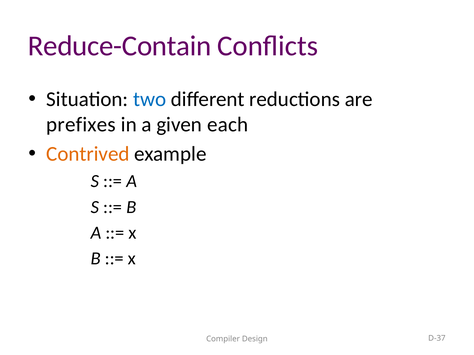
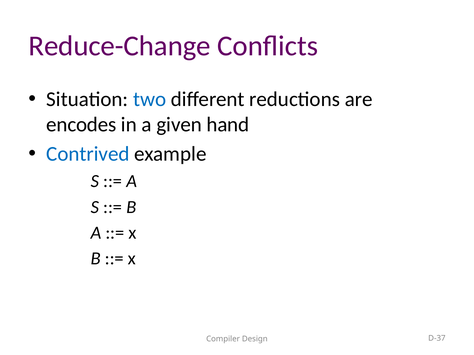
Reduce-Contain: Reduce-Contain -> Reduce-Change
prefixes: prefixes -> encodes
each: each -> hand
Contrived colour: orange -> blue
